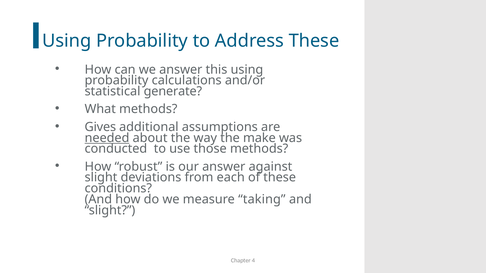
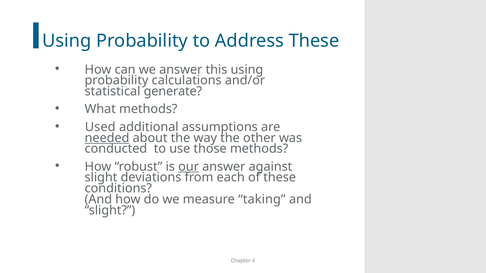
Gives: Gives -> Used
make: make -> other
our underline: none -> present
